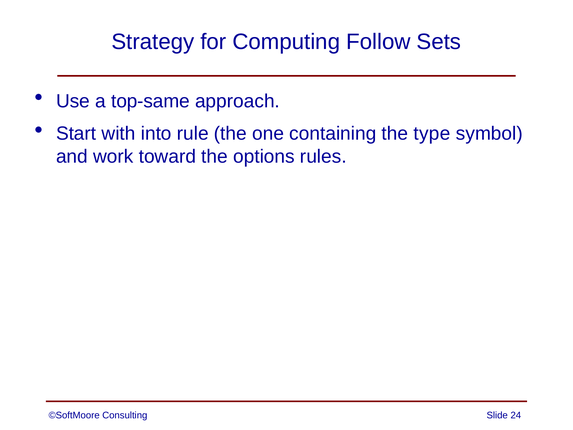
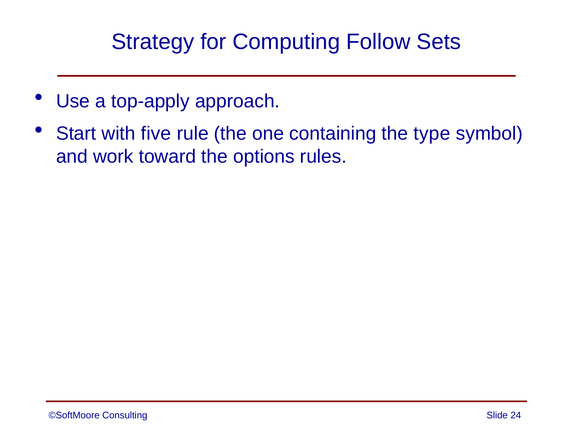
top-same: top-same -> top-apply
into: into -> five
